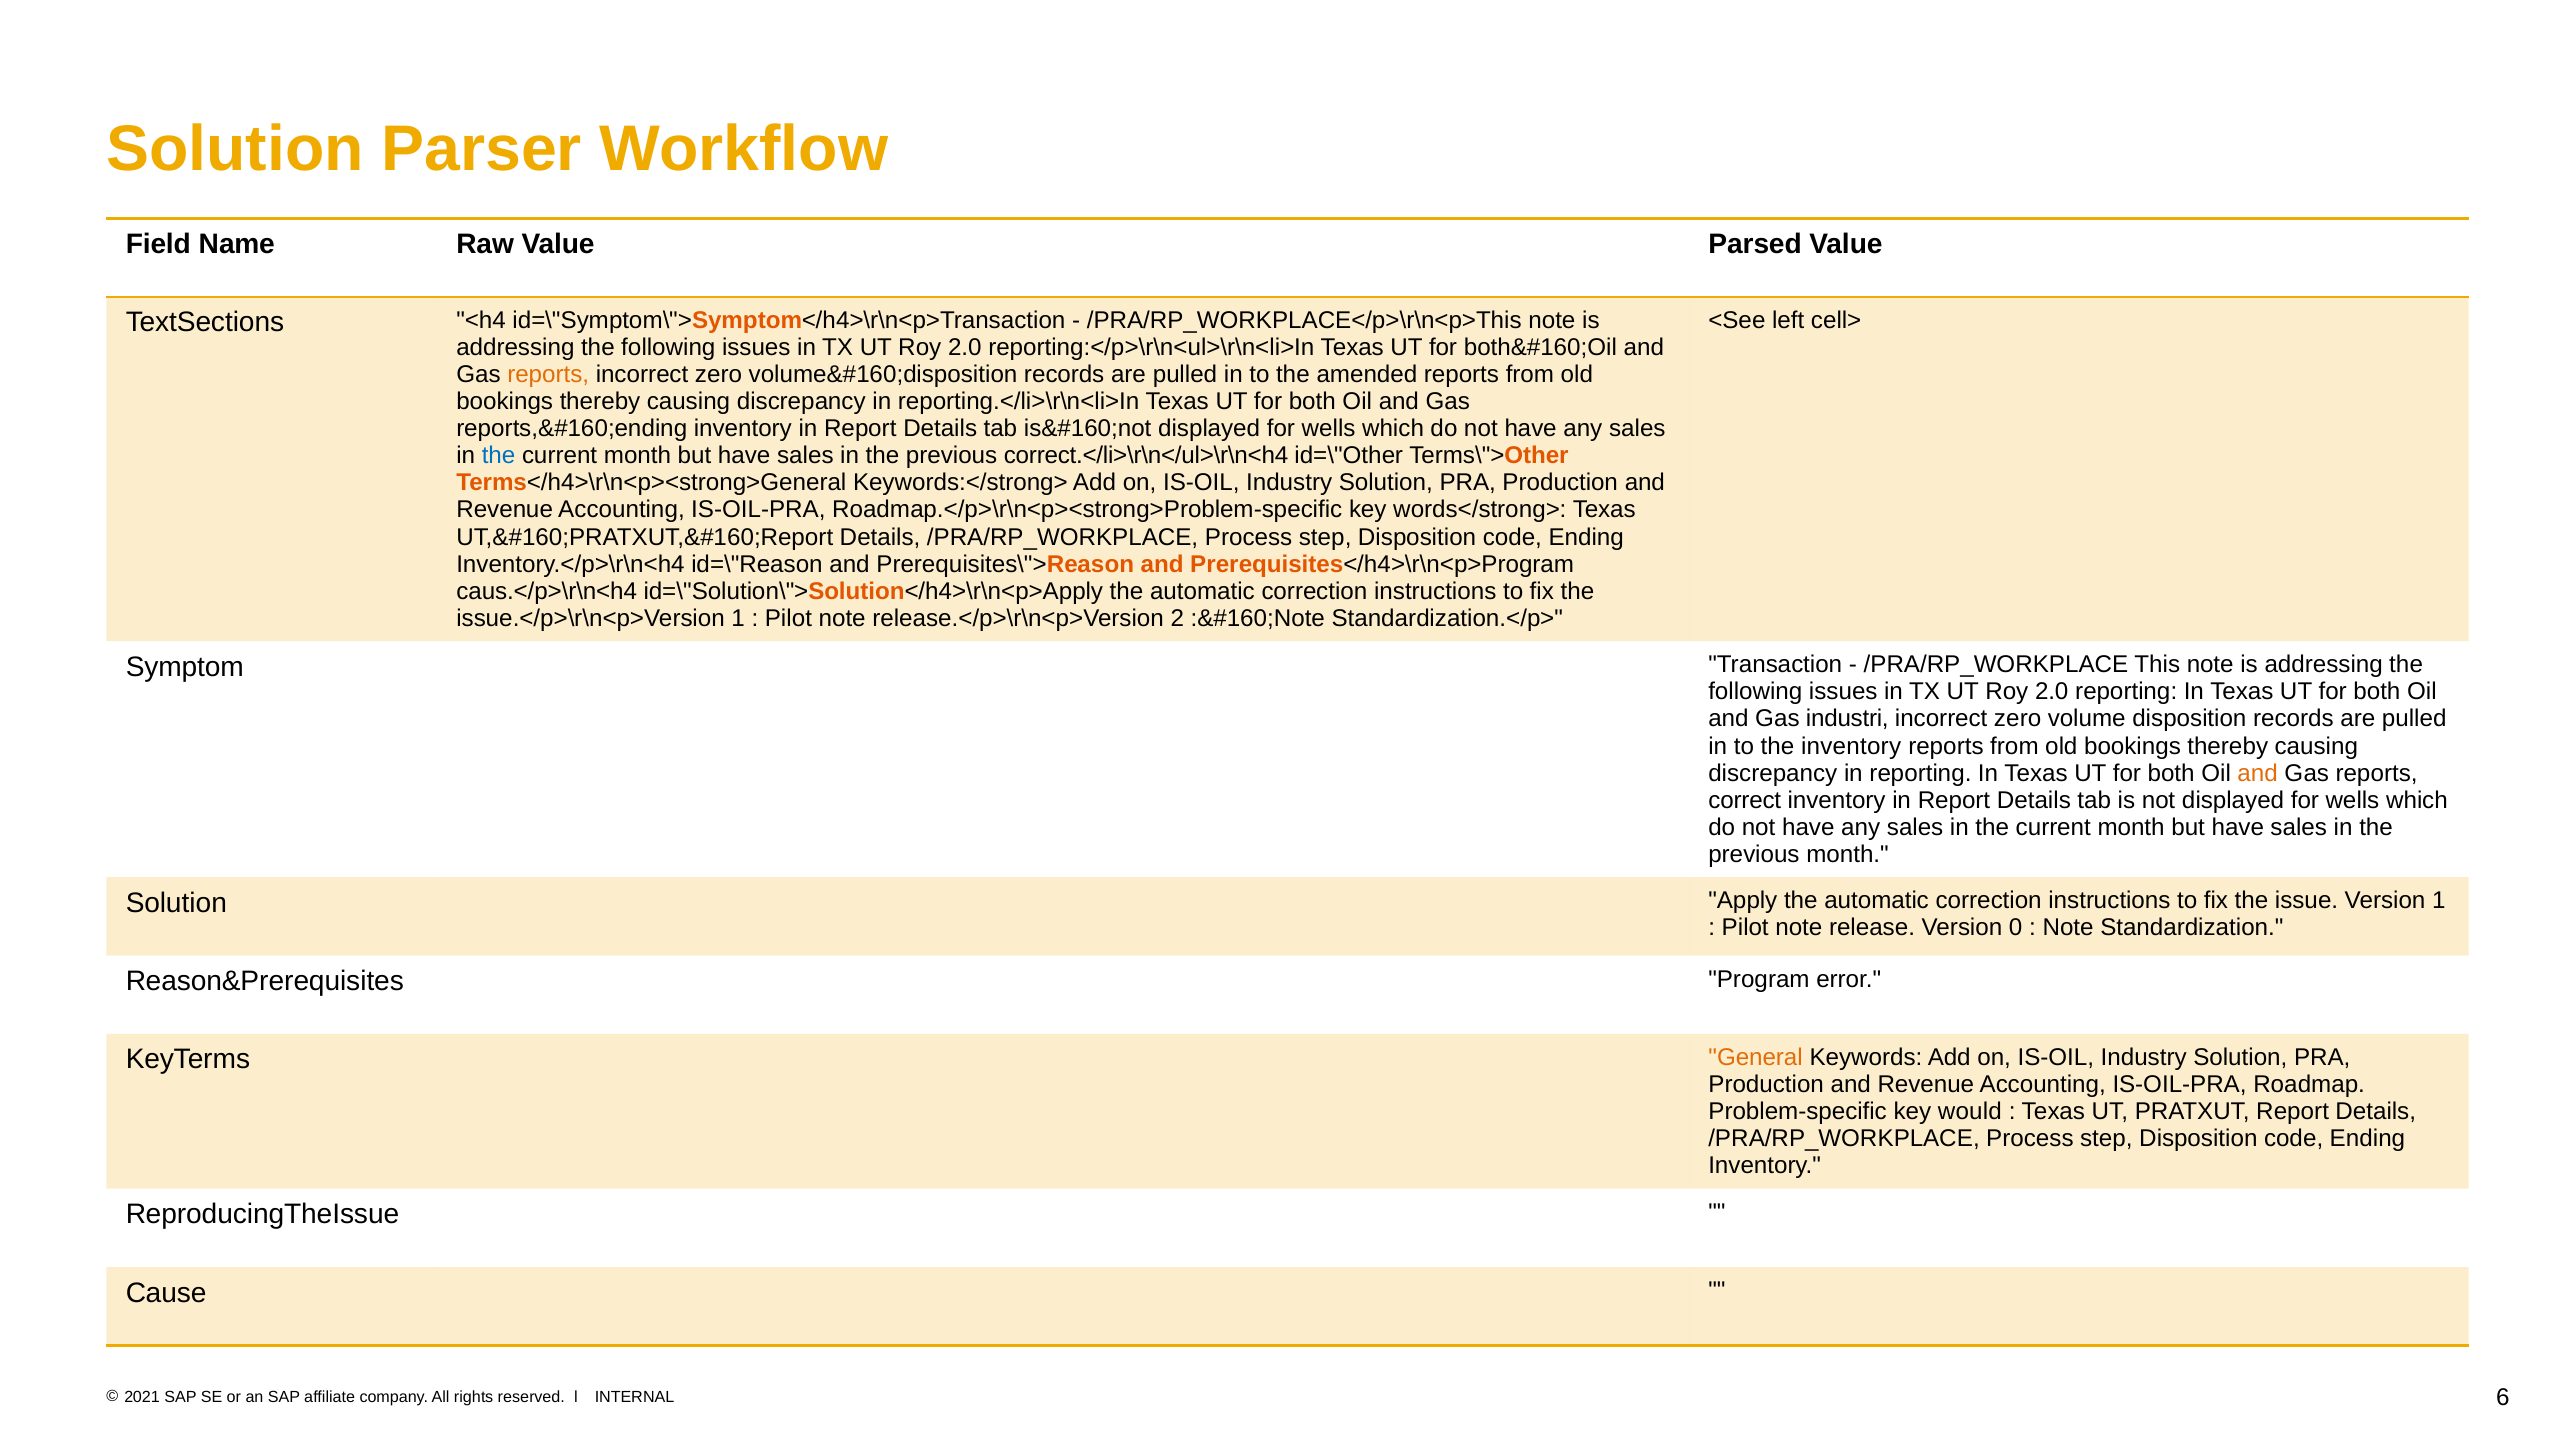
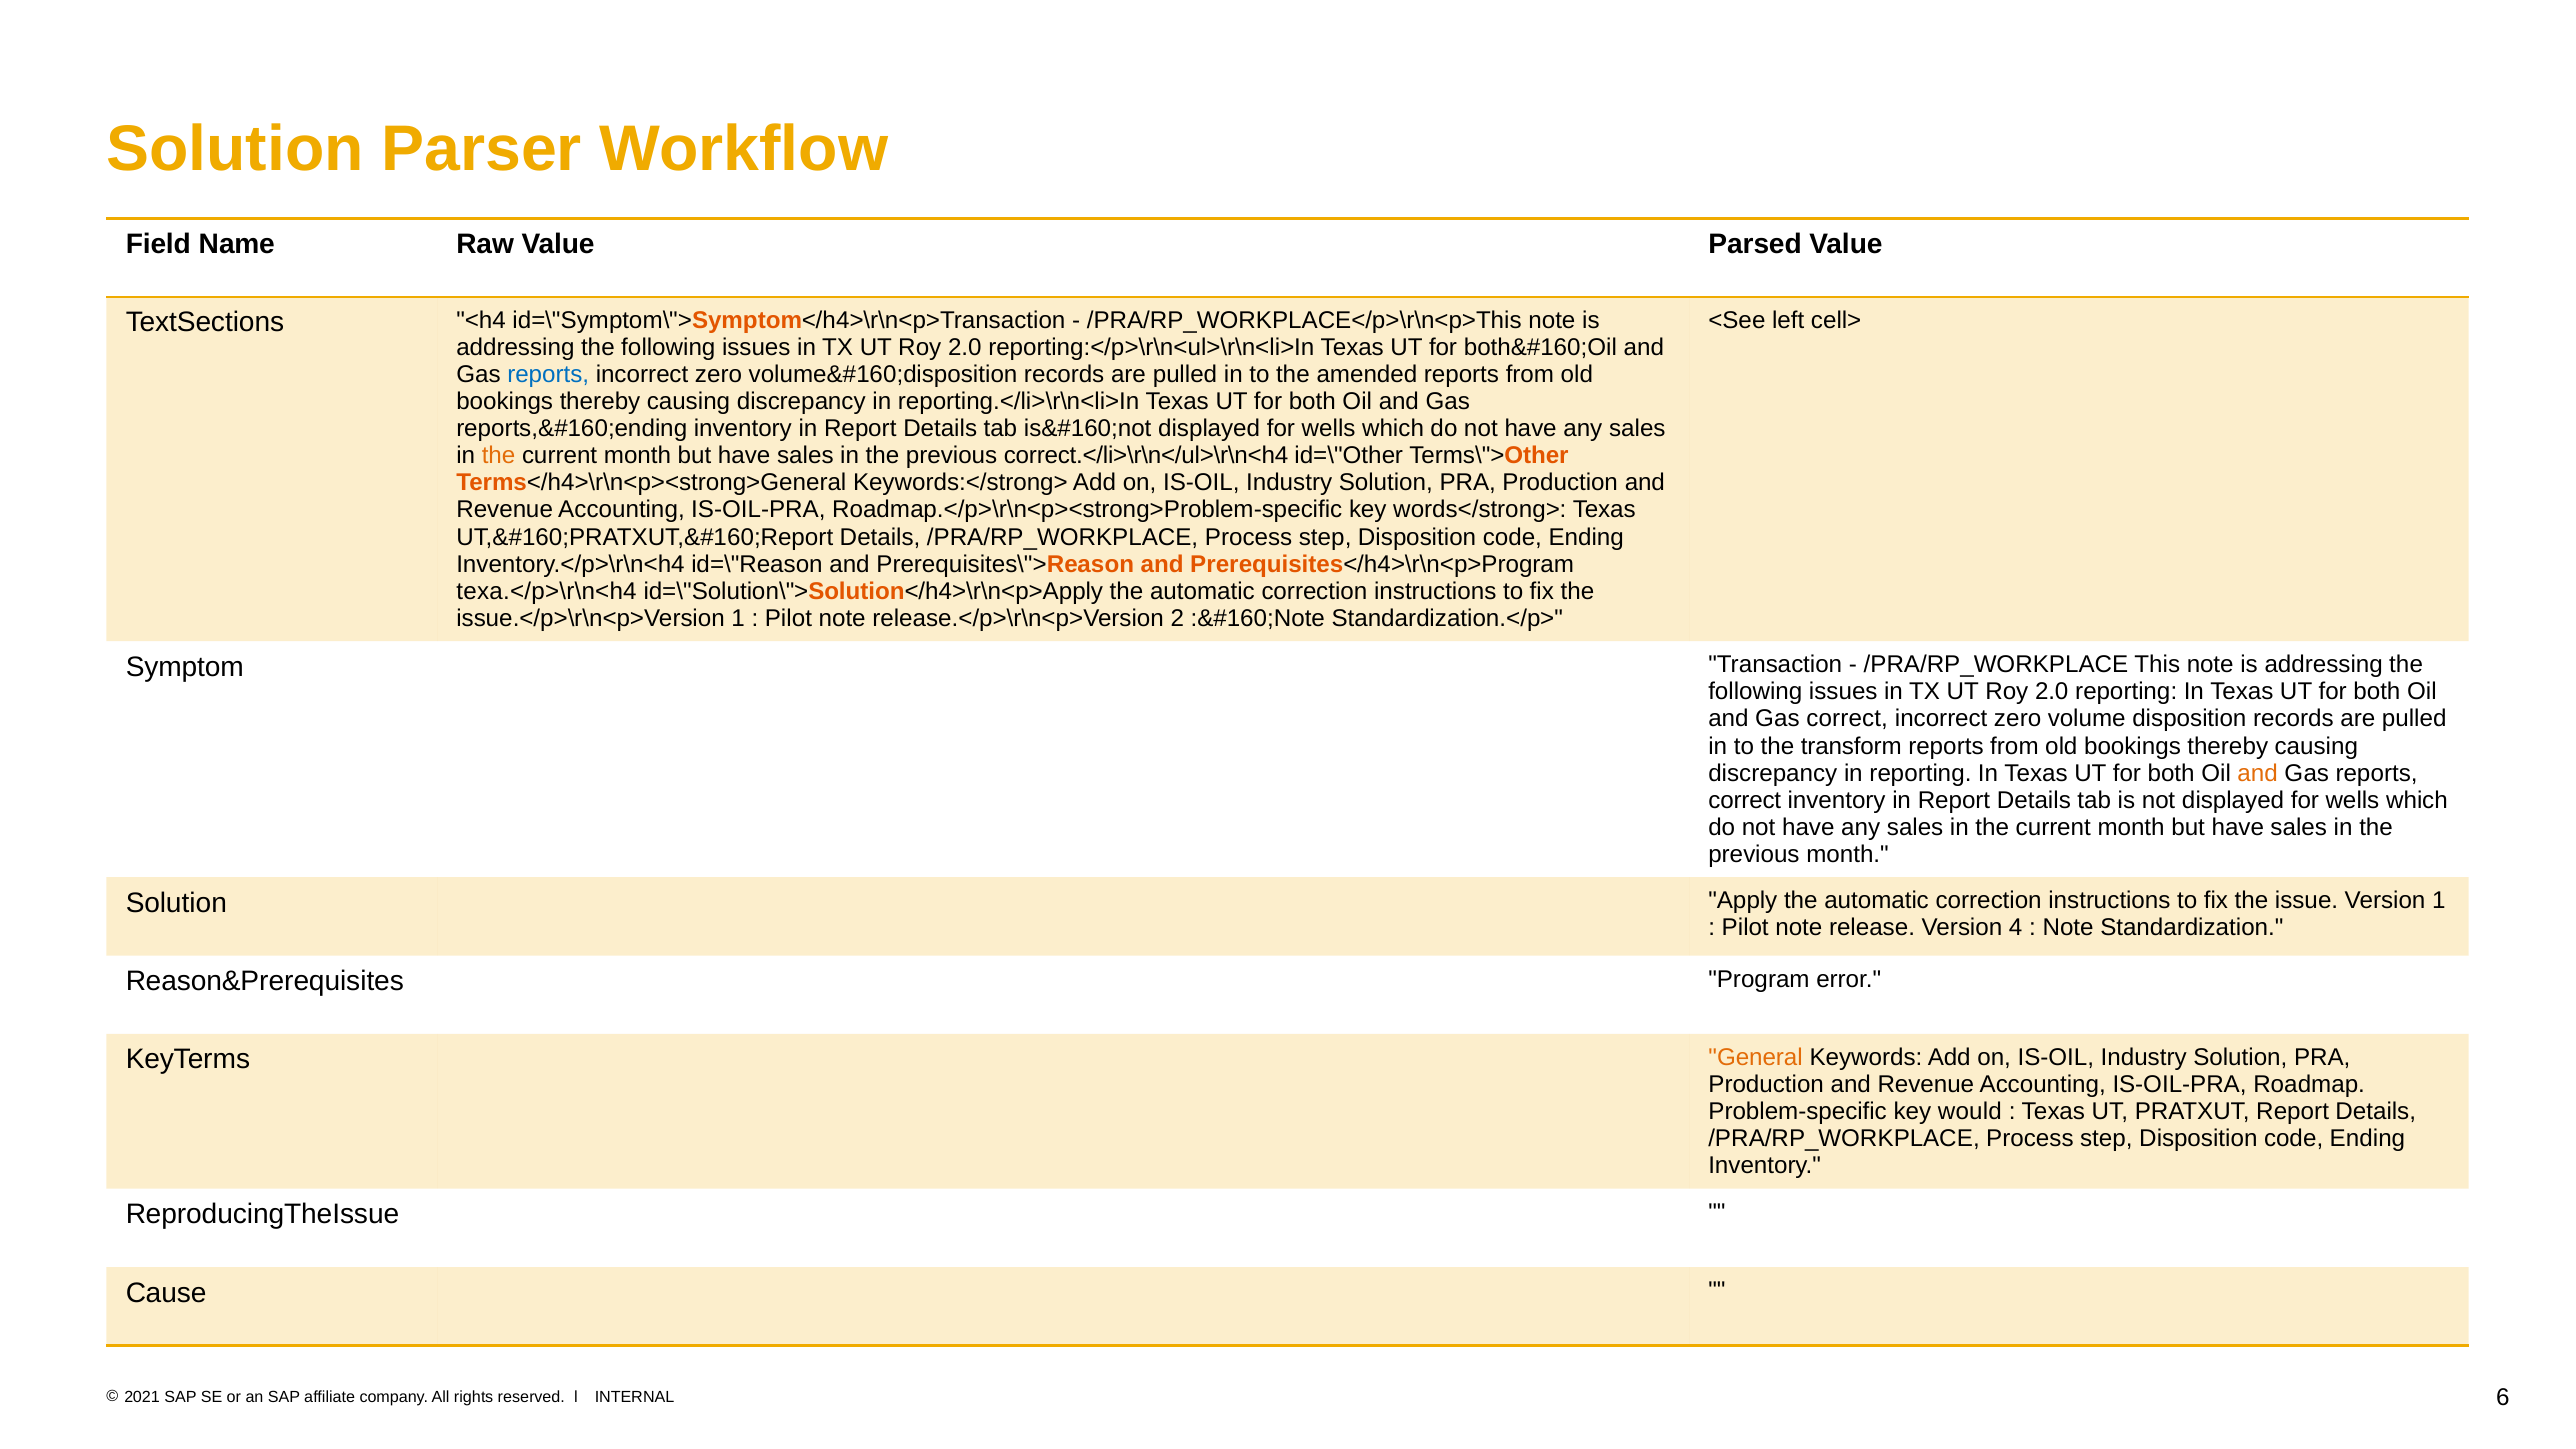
reports at (548, 375) colour: orange -> blue
the at (499, 456) colour: blue -> orange
caus.</p>\r\n<h4: caus.</p>\r\n<h4 -> texa.</p>\r\n<h4
Gas industri: industri -> correct
the inventory: inventory -> transform
0: 0 -> 4
